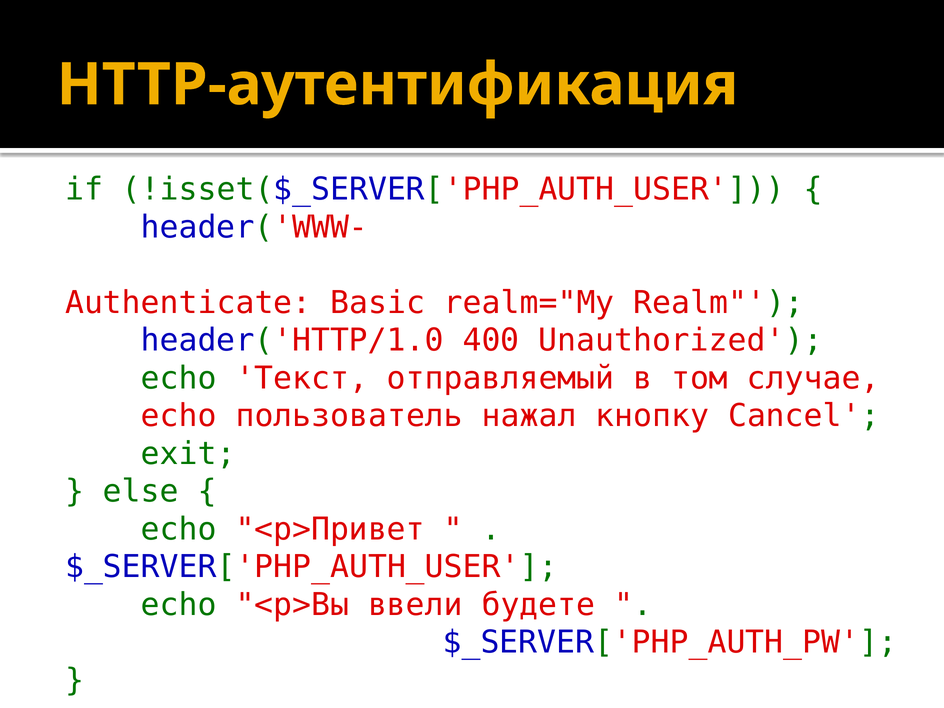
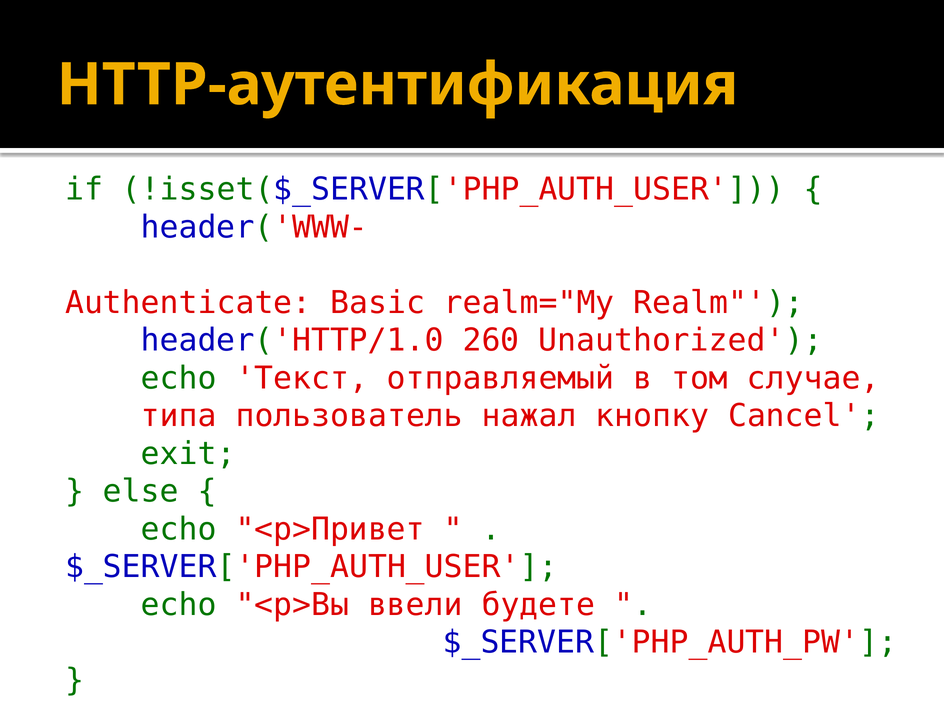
400: 400 -> 260
echo at (179, 416): echo -> типа
